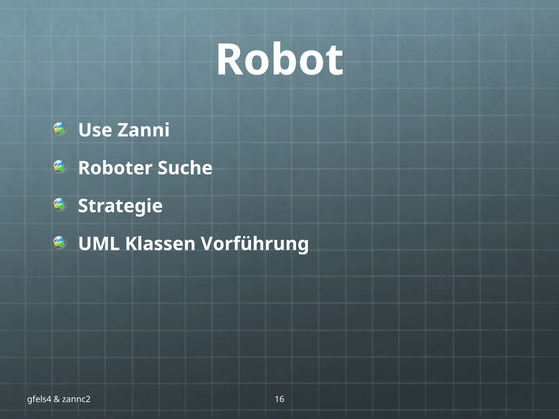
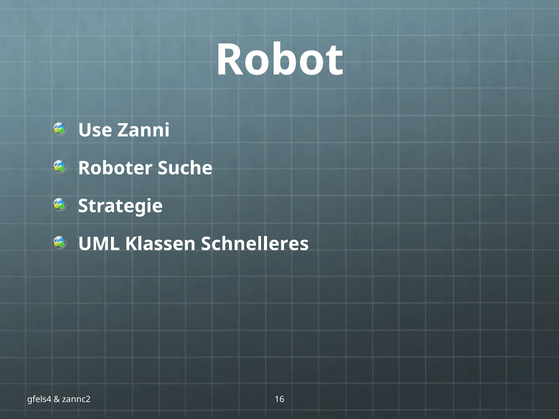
Vorführung: Vorführung -> Schnelleres
